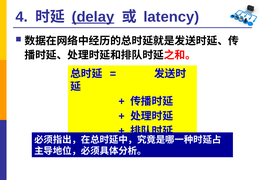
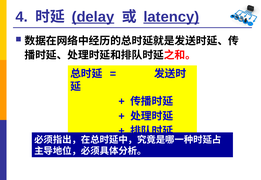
latency underline: none -> present
